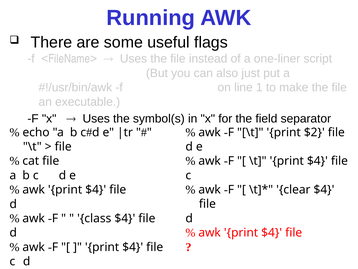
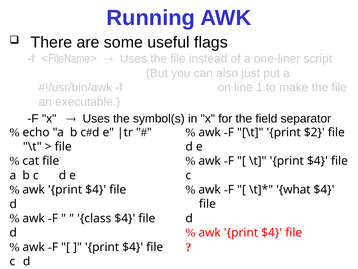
clear: clear -> what
